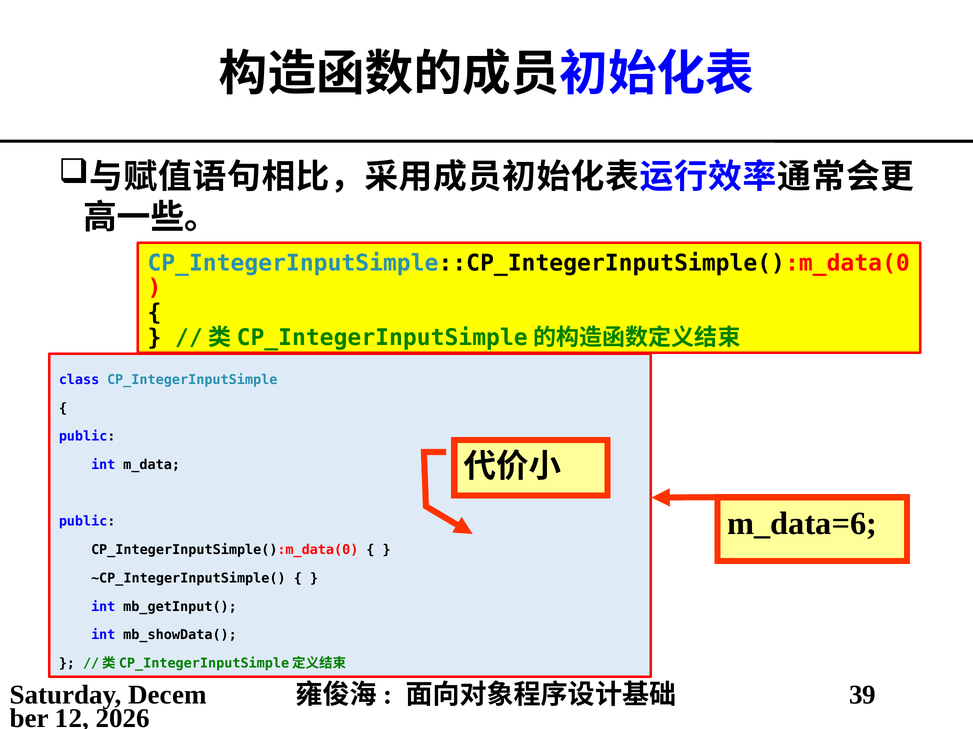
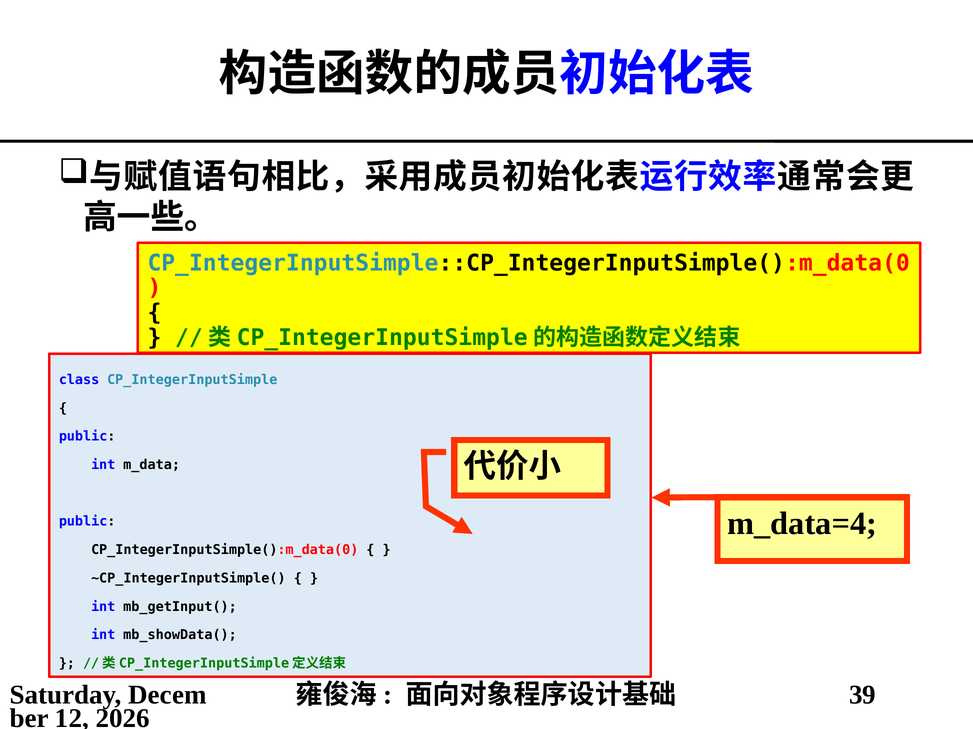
m_data=6: m_data=6 -> m_data=4
